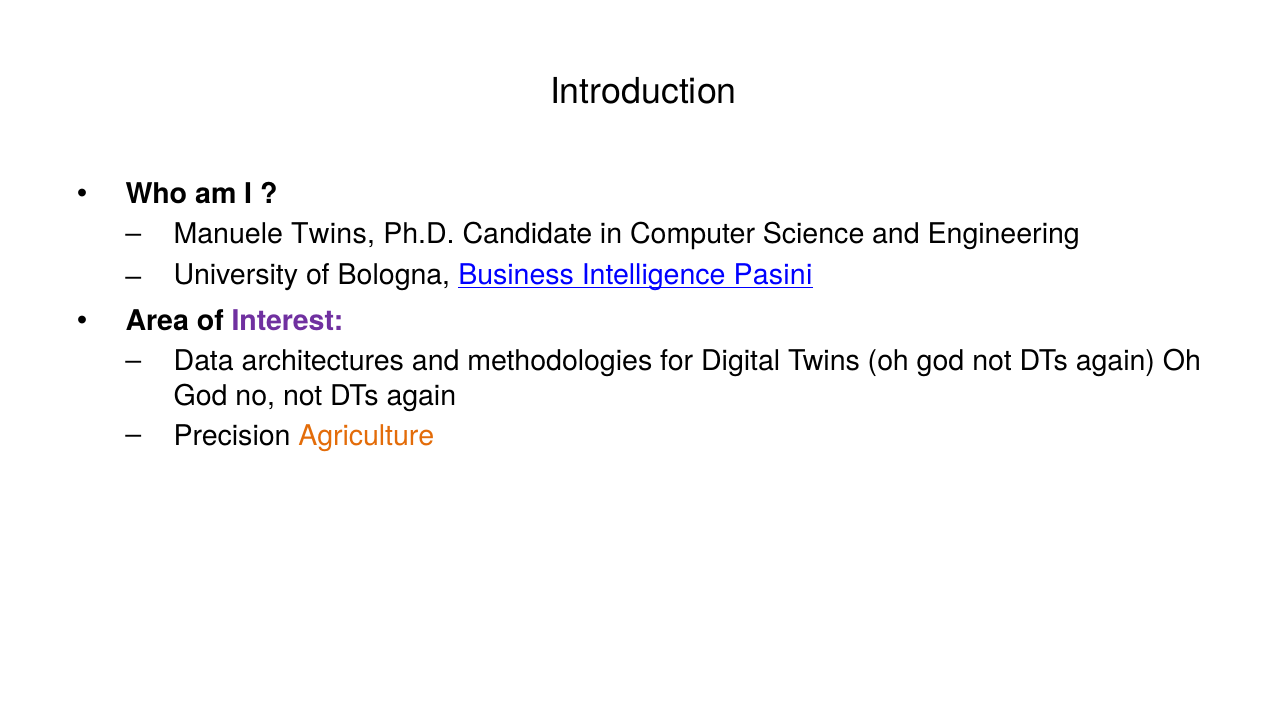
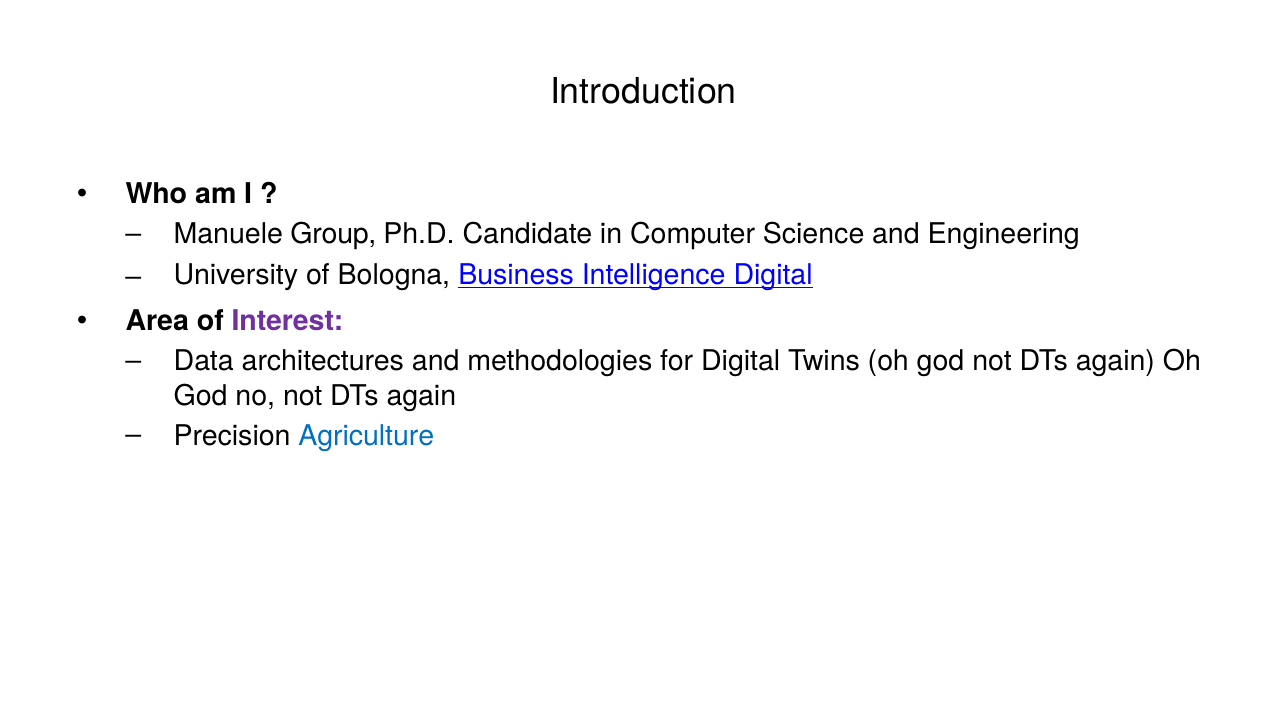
Manuele Twins: Twins -> Group
Intelligence Pasini: Pasini -> Digital
Agriculture colour: orange -> blue
